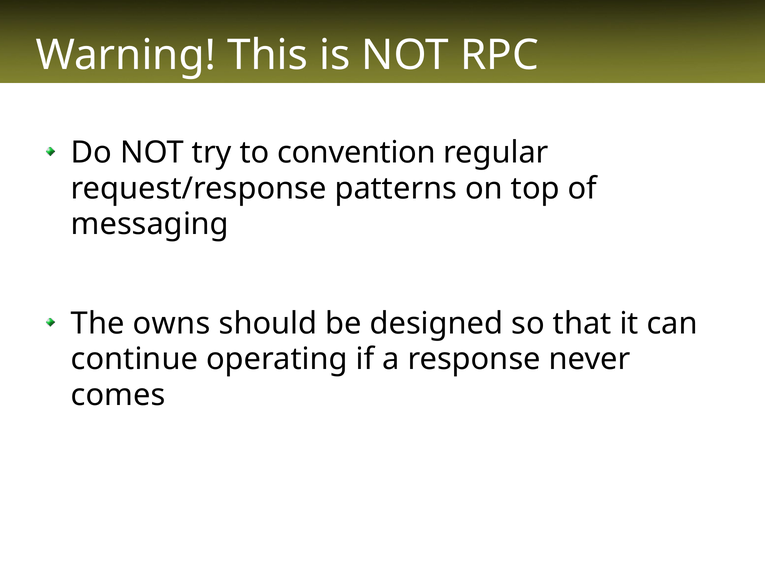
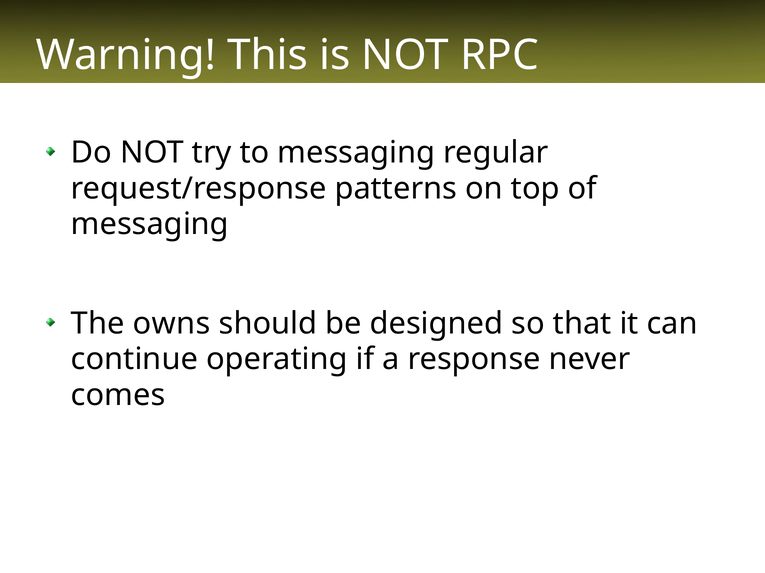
to convention: convention -> messaging
